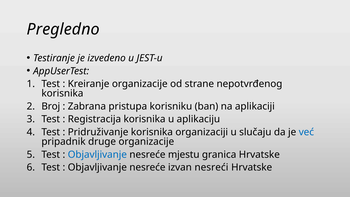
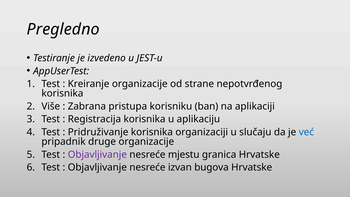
Broj: Broj -> Više
Objavljivanje at (97, 154) colour: blue -> purple
nesreći: nesreći -> bugova
